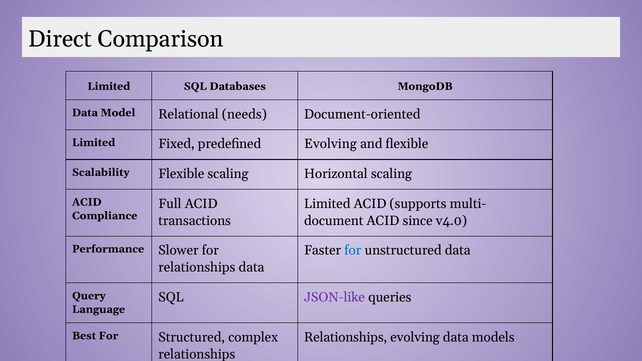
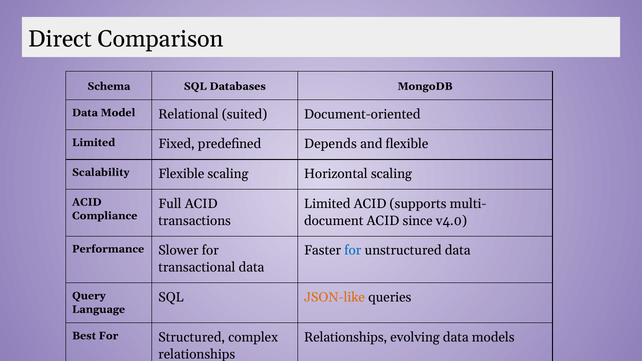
Limited at (109, 86): Limited -> Schema
needs: needs -> suited
predefined Evolving: Evolving -> Depends
relationships at (197, 268): relationships -> transactional
JSON-like colour: purple -> orange
